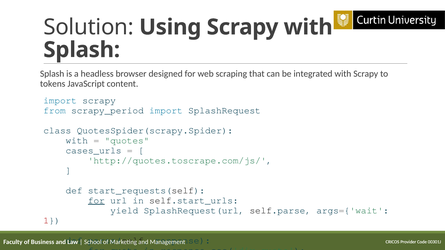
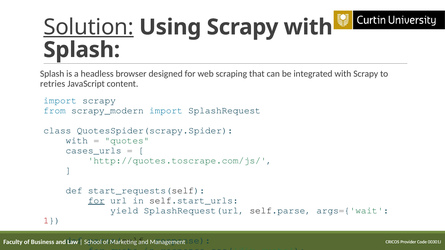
Solution underline: none -> present
tokens: tokens -> retries
scrapy_period: scrapy_period -> scrapy_modern
